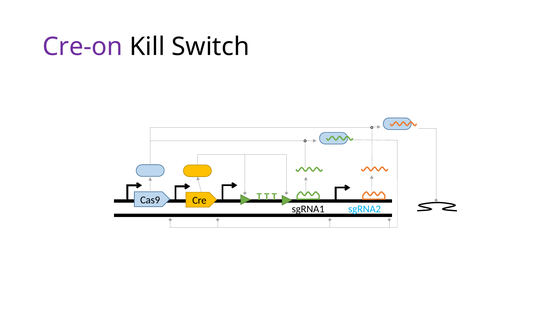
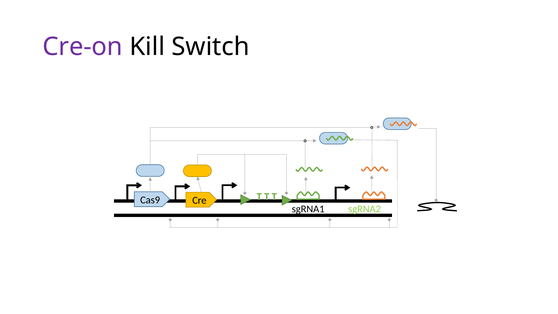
sgRNA2 colour: light blue -> light green
